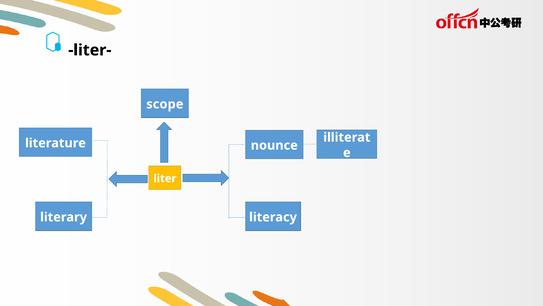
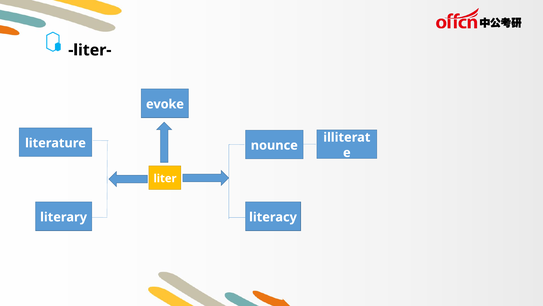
scope: scope -> evoke
